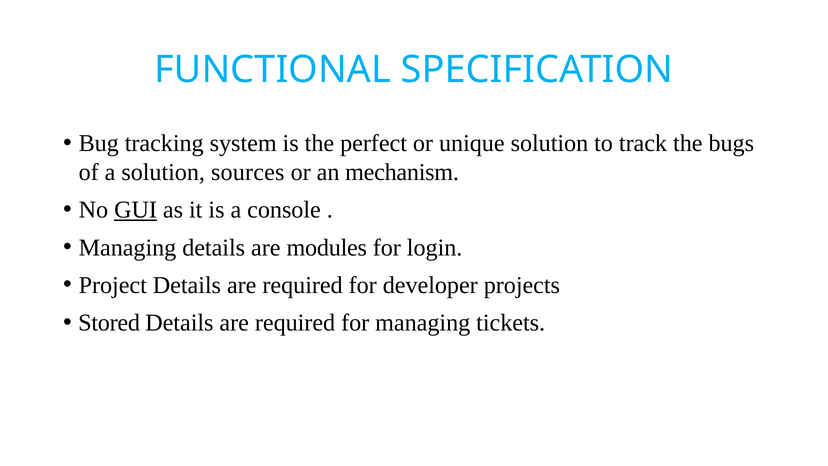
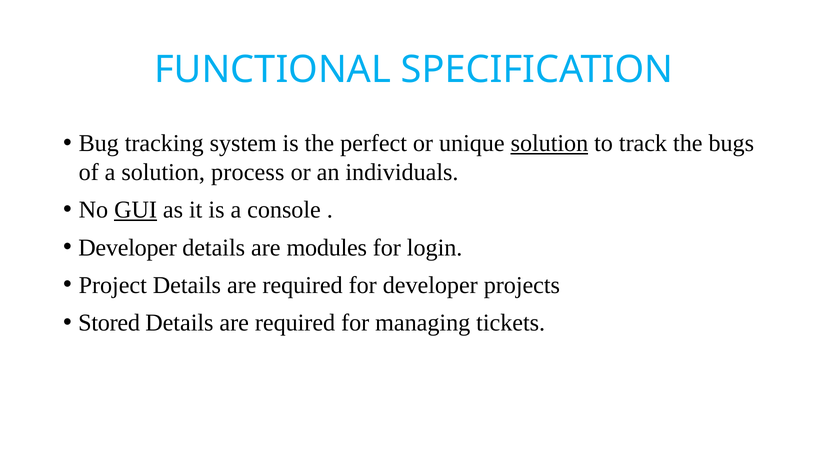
solution at (549, 143) underline: none -> present
sources: sources -> process
mechanism: mechanism -> individuals
Managing at (127, 248): Managing -> Developer
